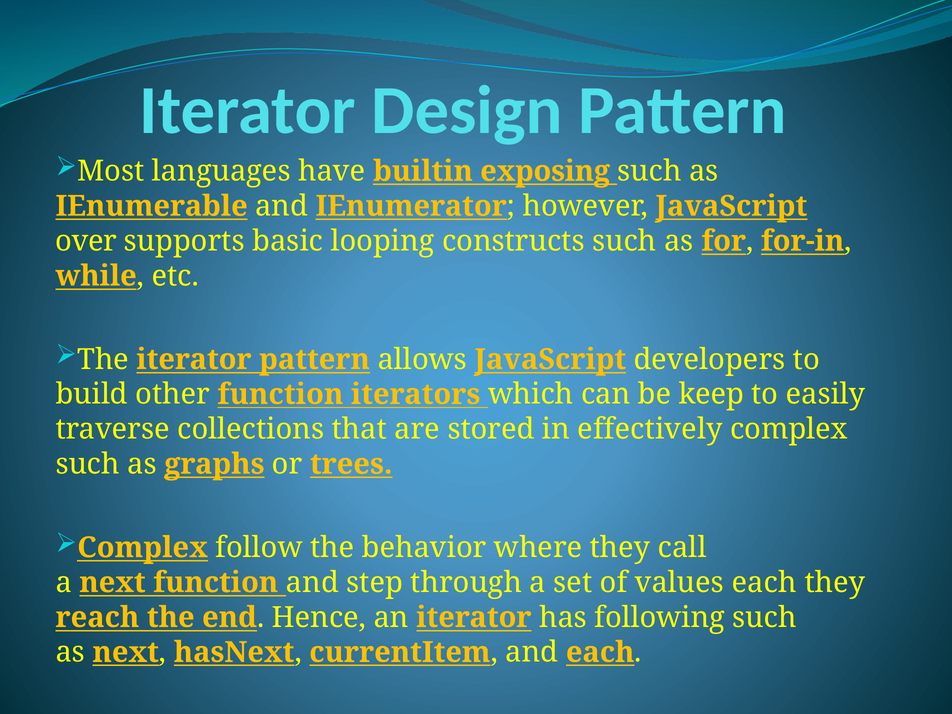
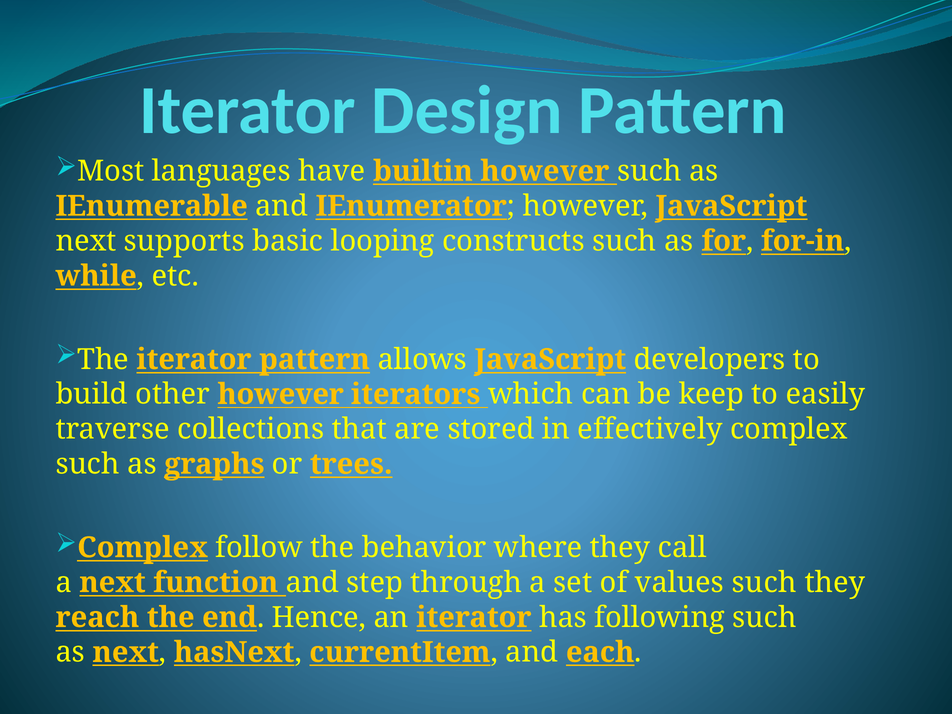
builtin exposing: exposing -> however
over at (86, 241): over -> next
other function: function -> however
values each: each -> such
